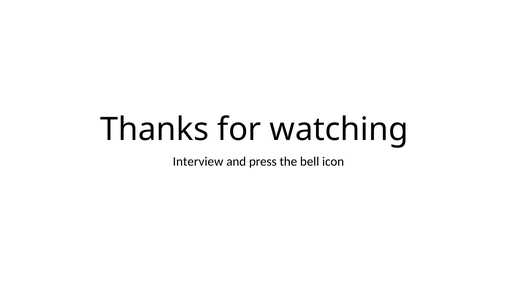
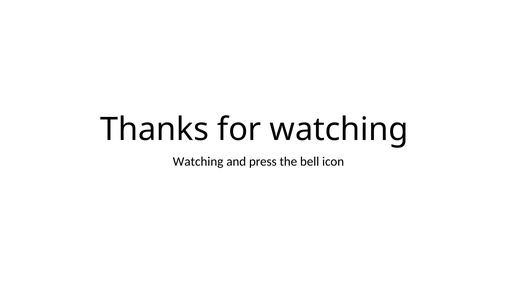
Interview at (198, 162): Interview -> Watching
